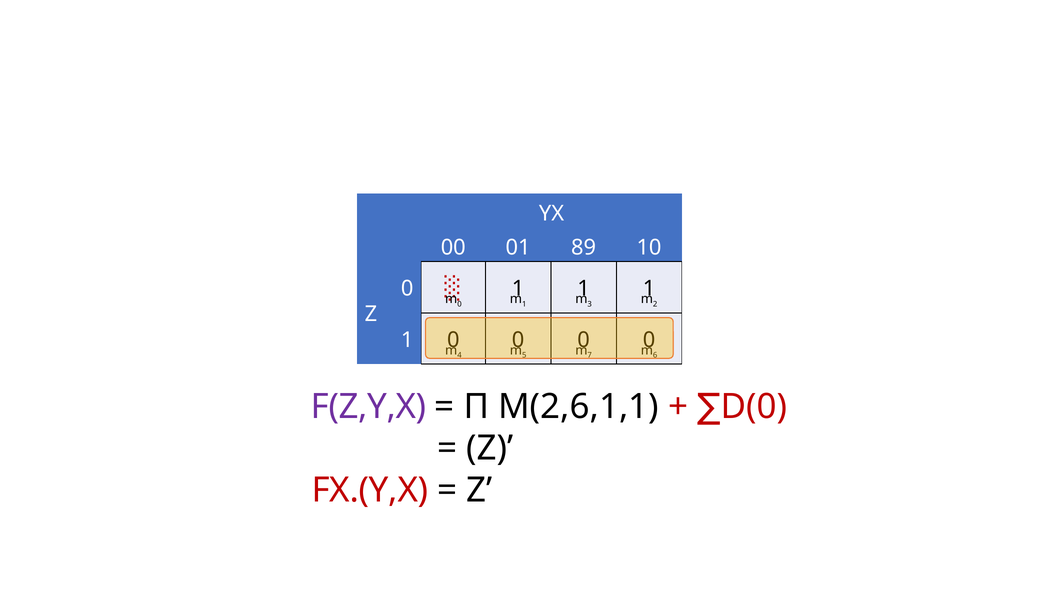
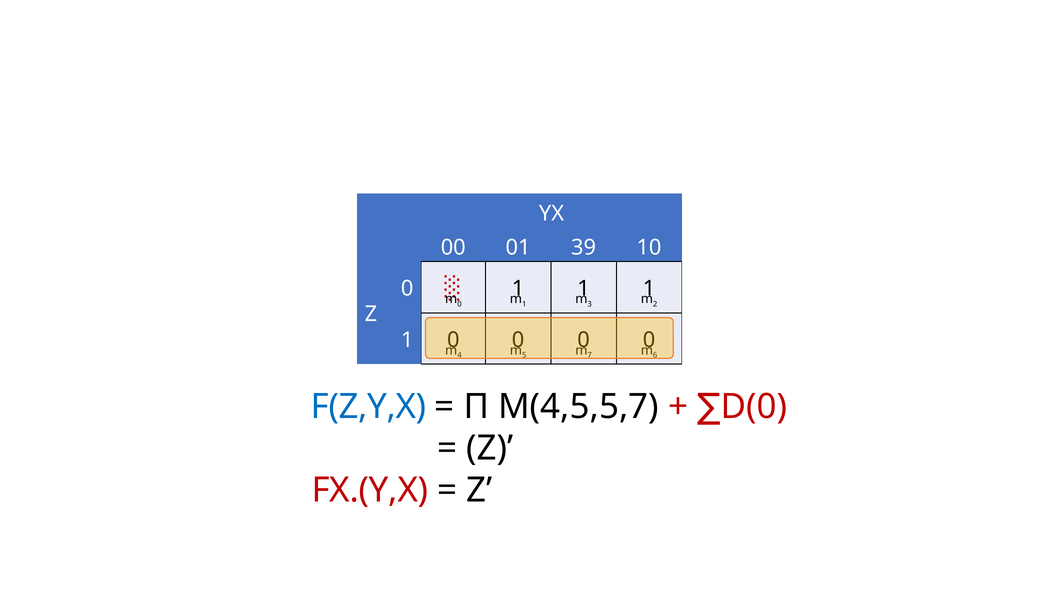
89: 89 -> 39
F(Z,Y,X colour: purple -> blue
M(2,6,1,1: M(2,6,1,1 -> M(4,5,5,7
